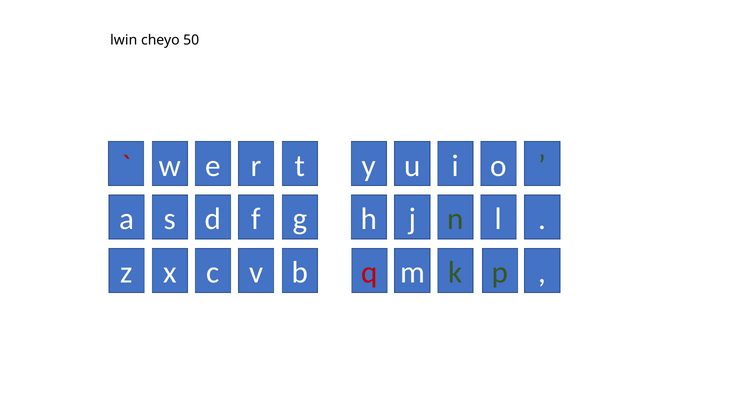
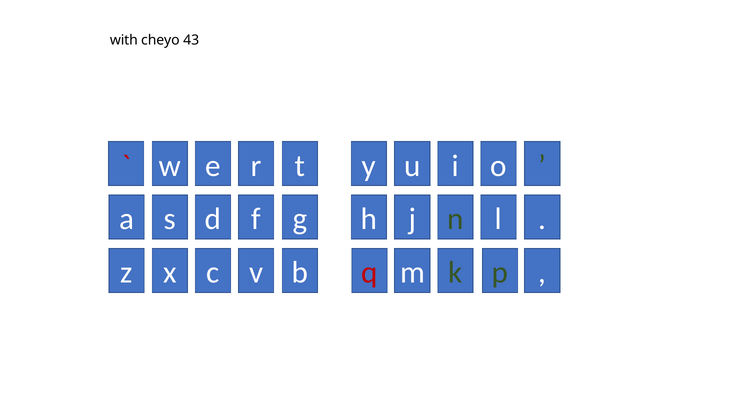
lwin: lwin -> with
50: 50 -> 43
